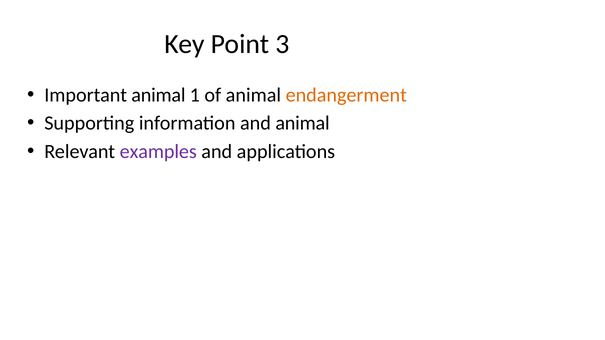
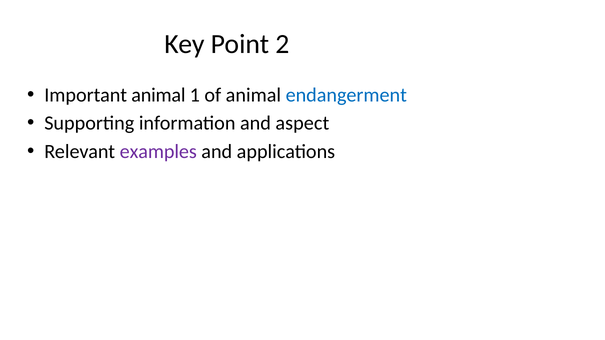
3: 3 -> 2
endangerment colour: orange -> blue
and animal: animal -> aspect
